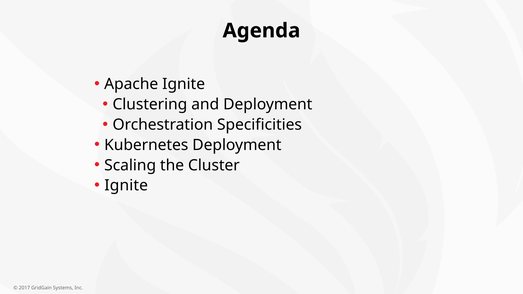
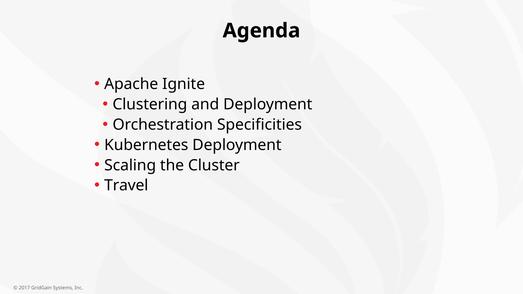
Ignite at (126, 186): Ignite -> Travel
